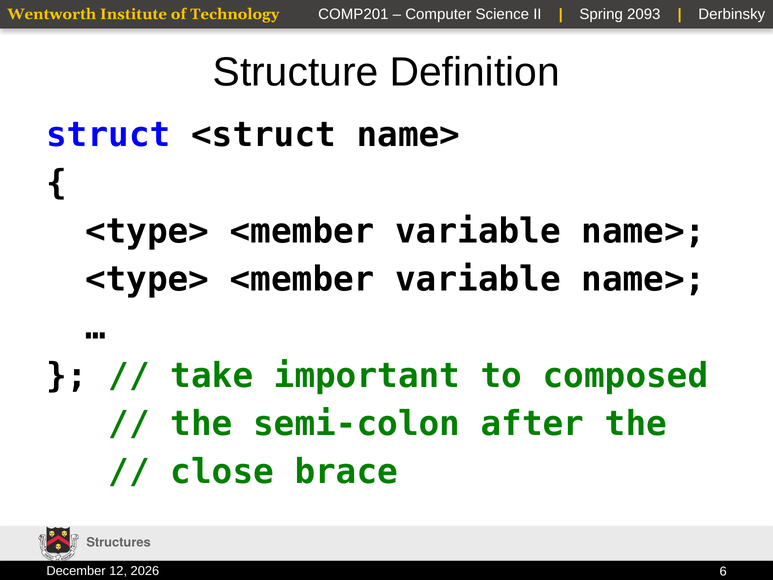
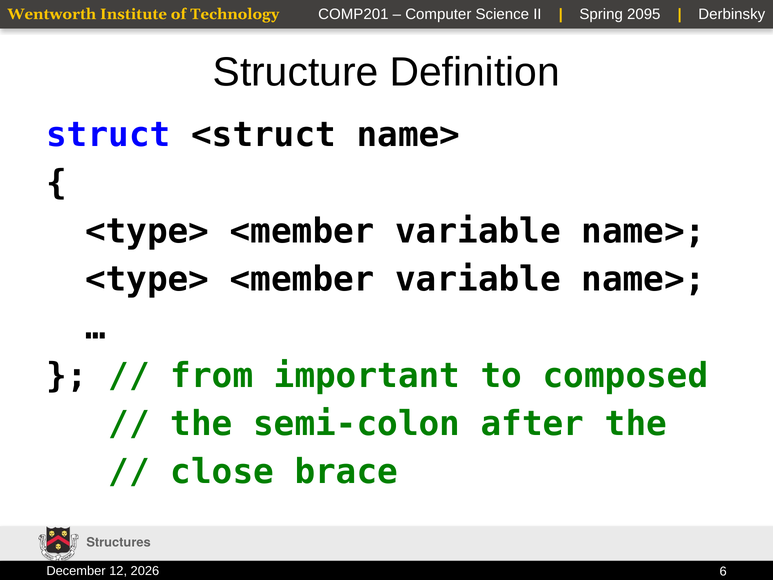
2093: 2093 -> 2095
take: take -> from
